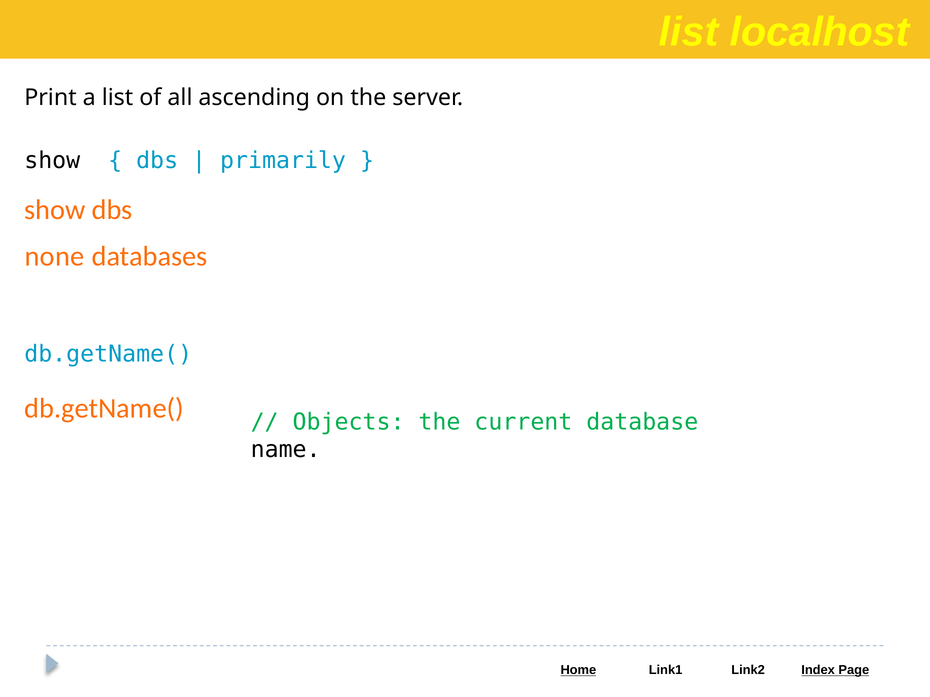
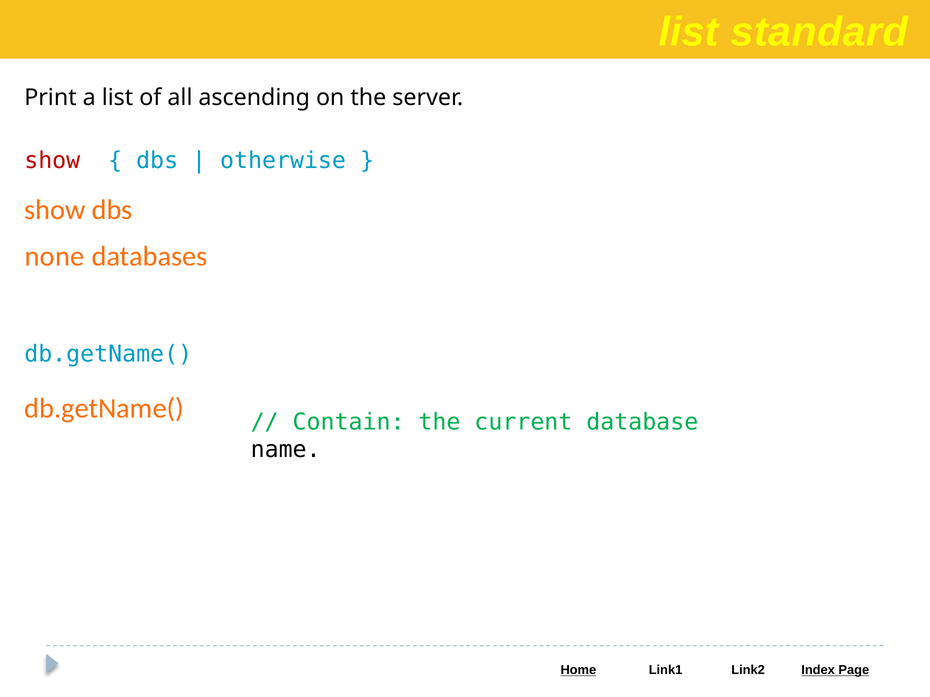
localhost: localhost -> standard
show at (52, 161) colour: black -> red
primarily: primarily -> otherwise
Objects: Objects -> Contain
